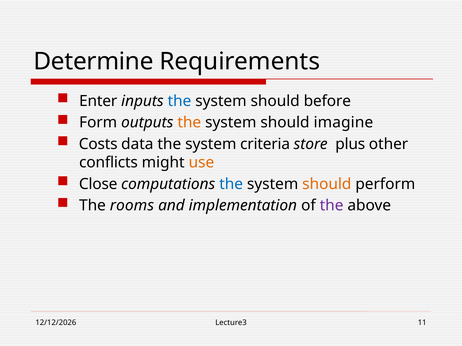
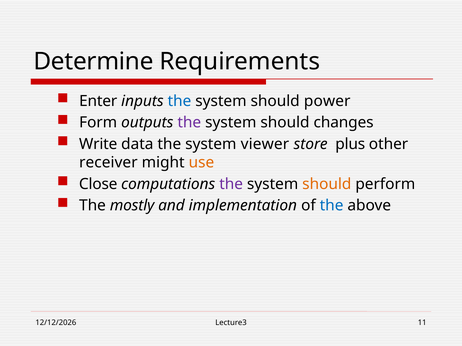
before: before -> power
the at (189, 123) colour: orange -> purple
imagine: imagine -> changes
Costs: Costs -> Write
criteria: criteria -> viewer
conflicts: conflicts -> receiver
the at (231, 184) colour: blue -> purple
rooms: rooms -> mostly
the at (332, 206) colour: purple -> blue
